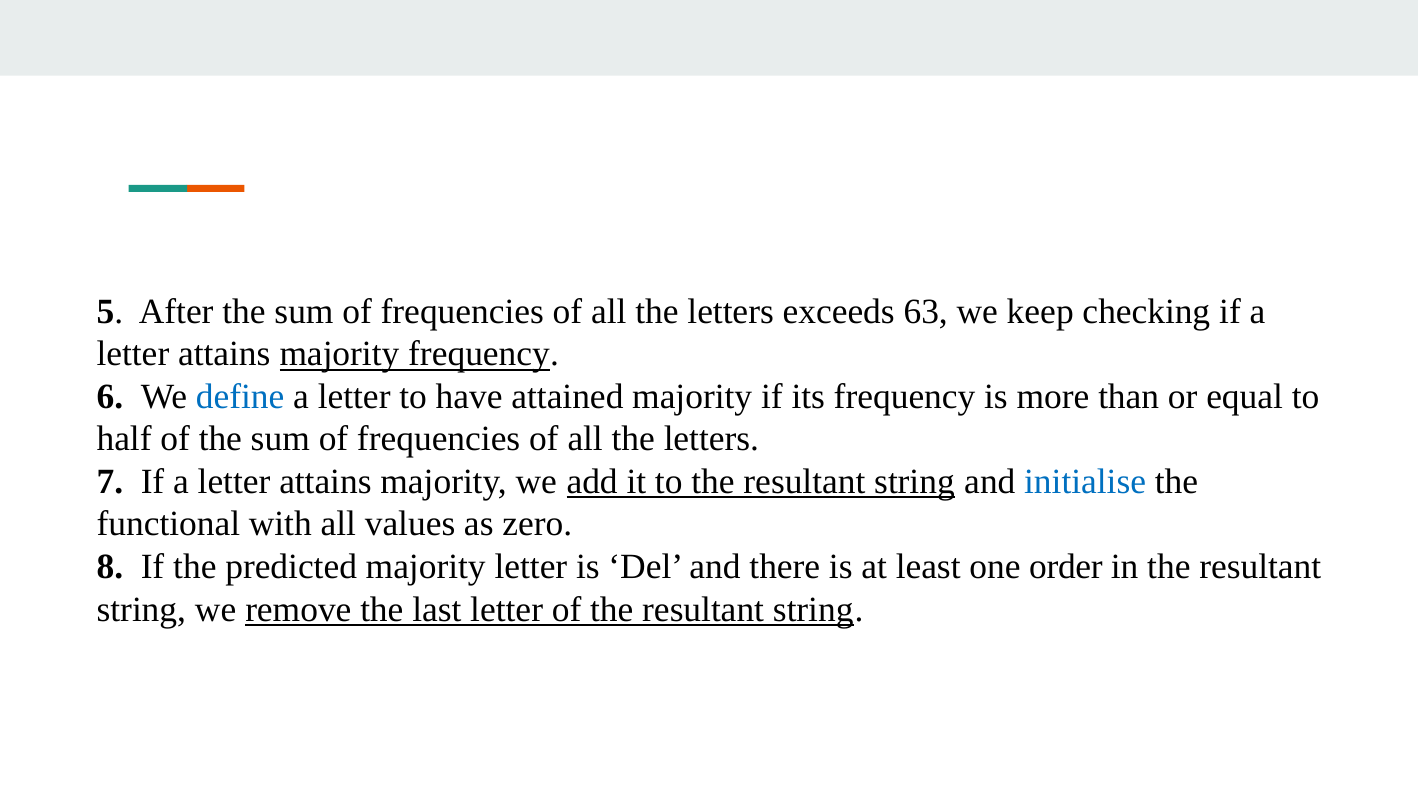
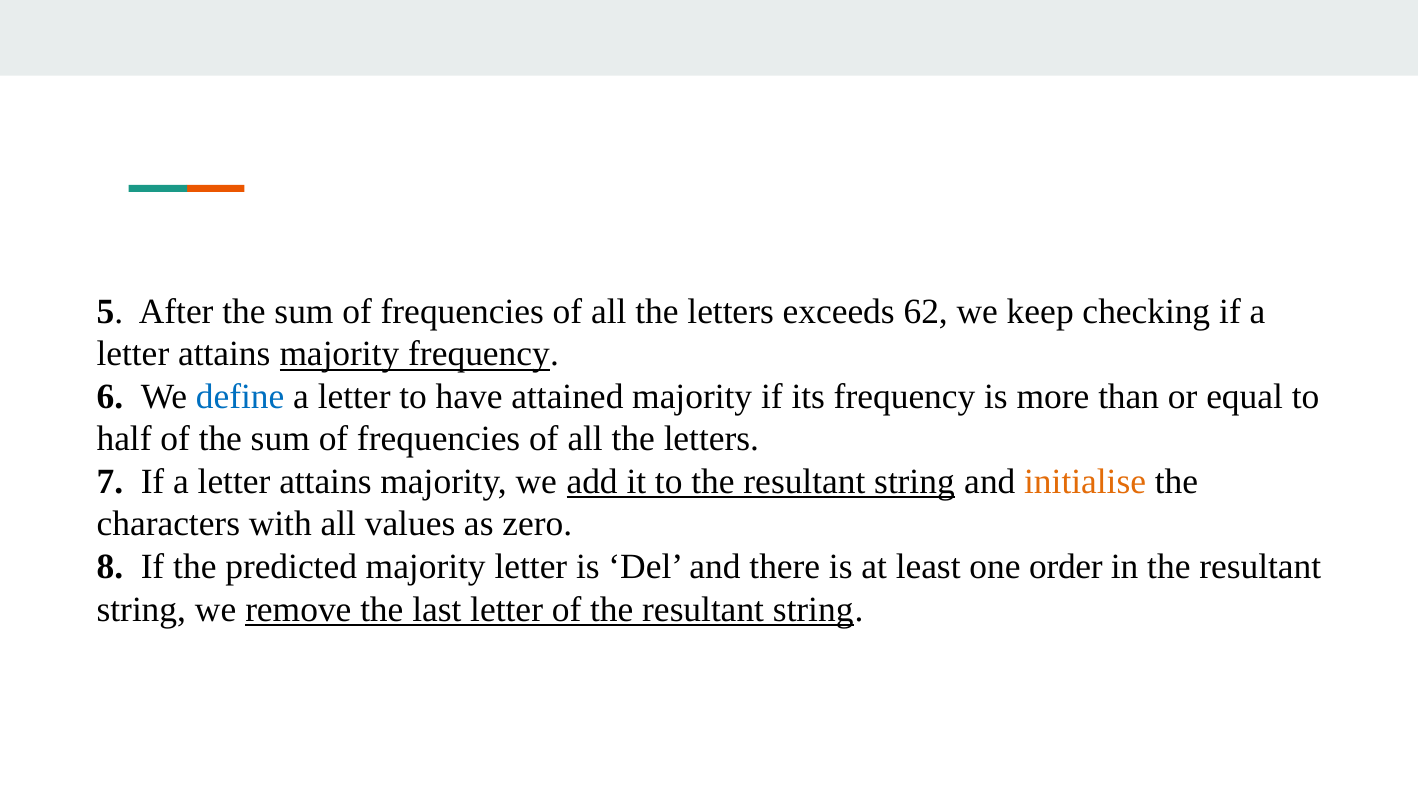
63: 63 -> 62
initialise colour: blue -> orange
functional: functional -> characters
